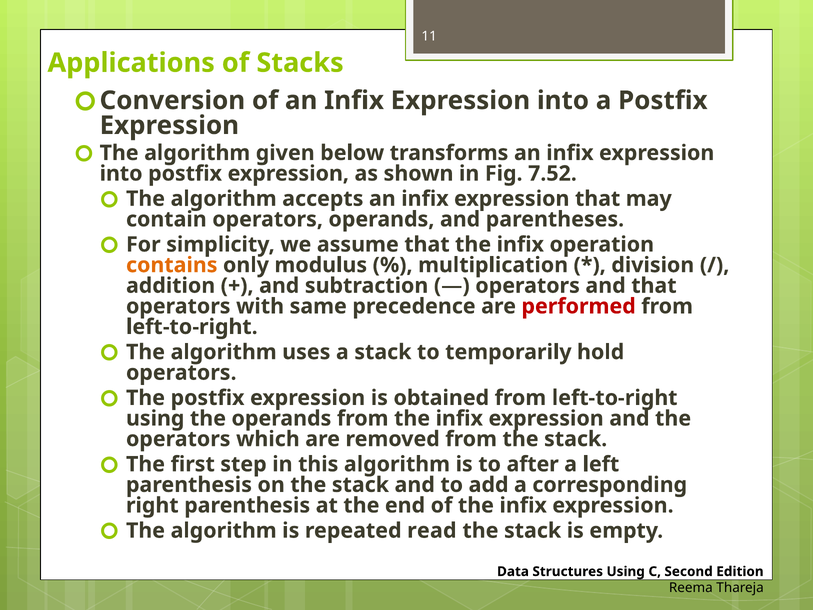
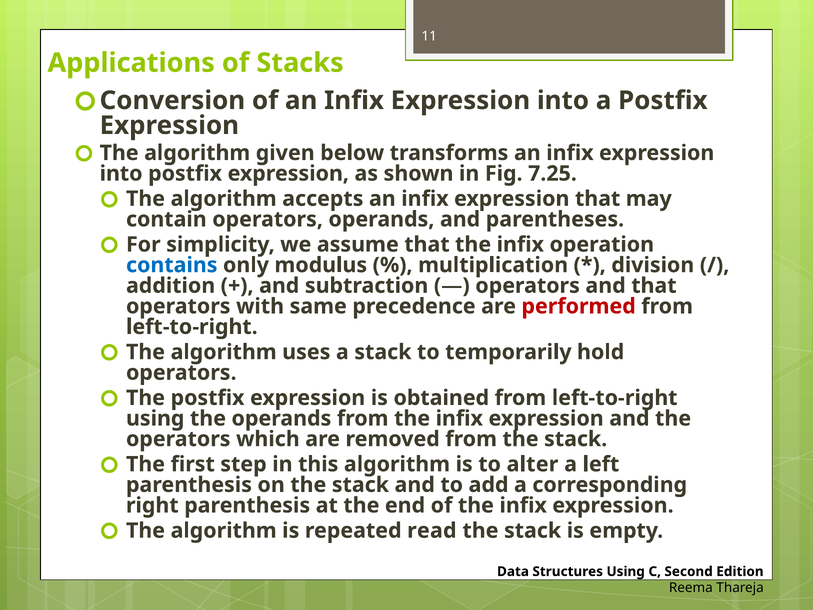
7.52: 7.52 -> 7.25
contains colour: orange -> blue
after: after -> alter
